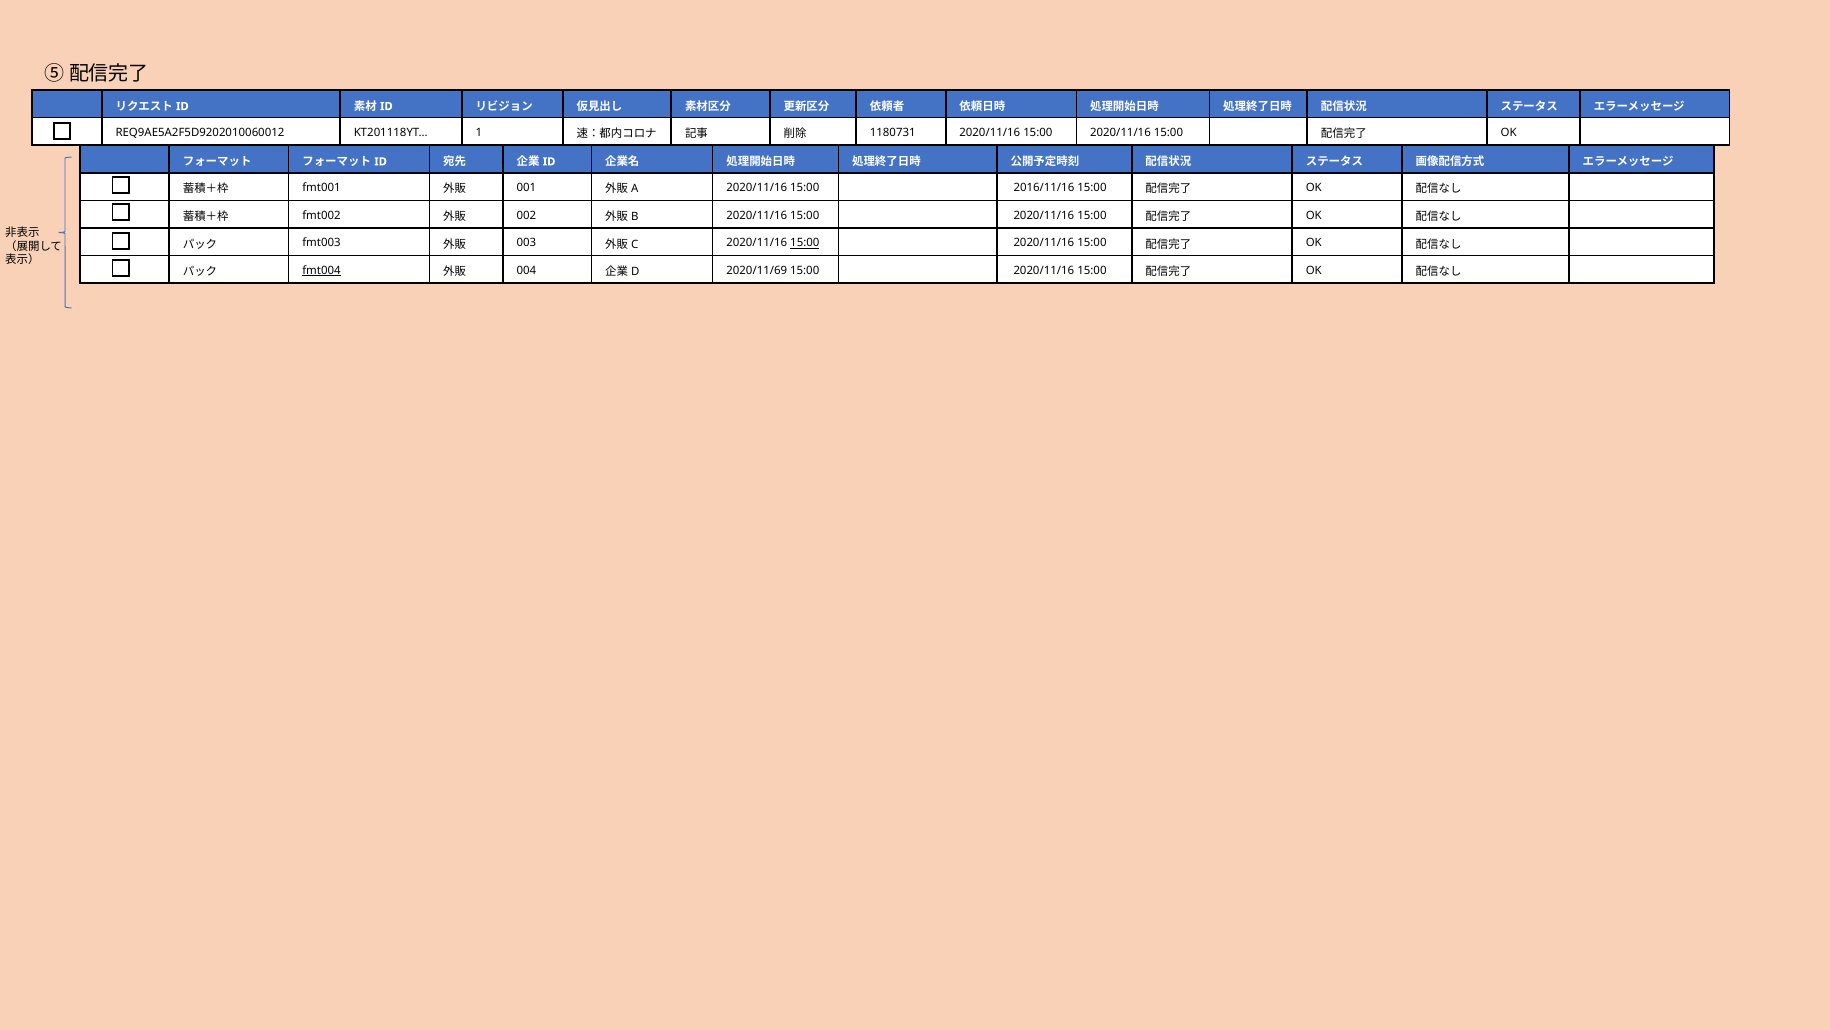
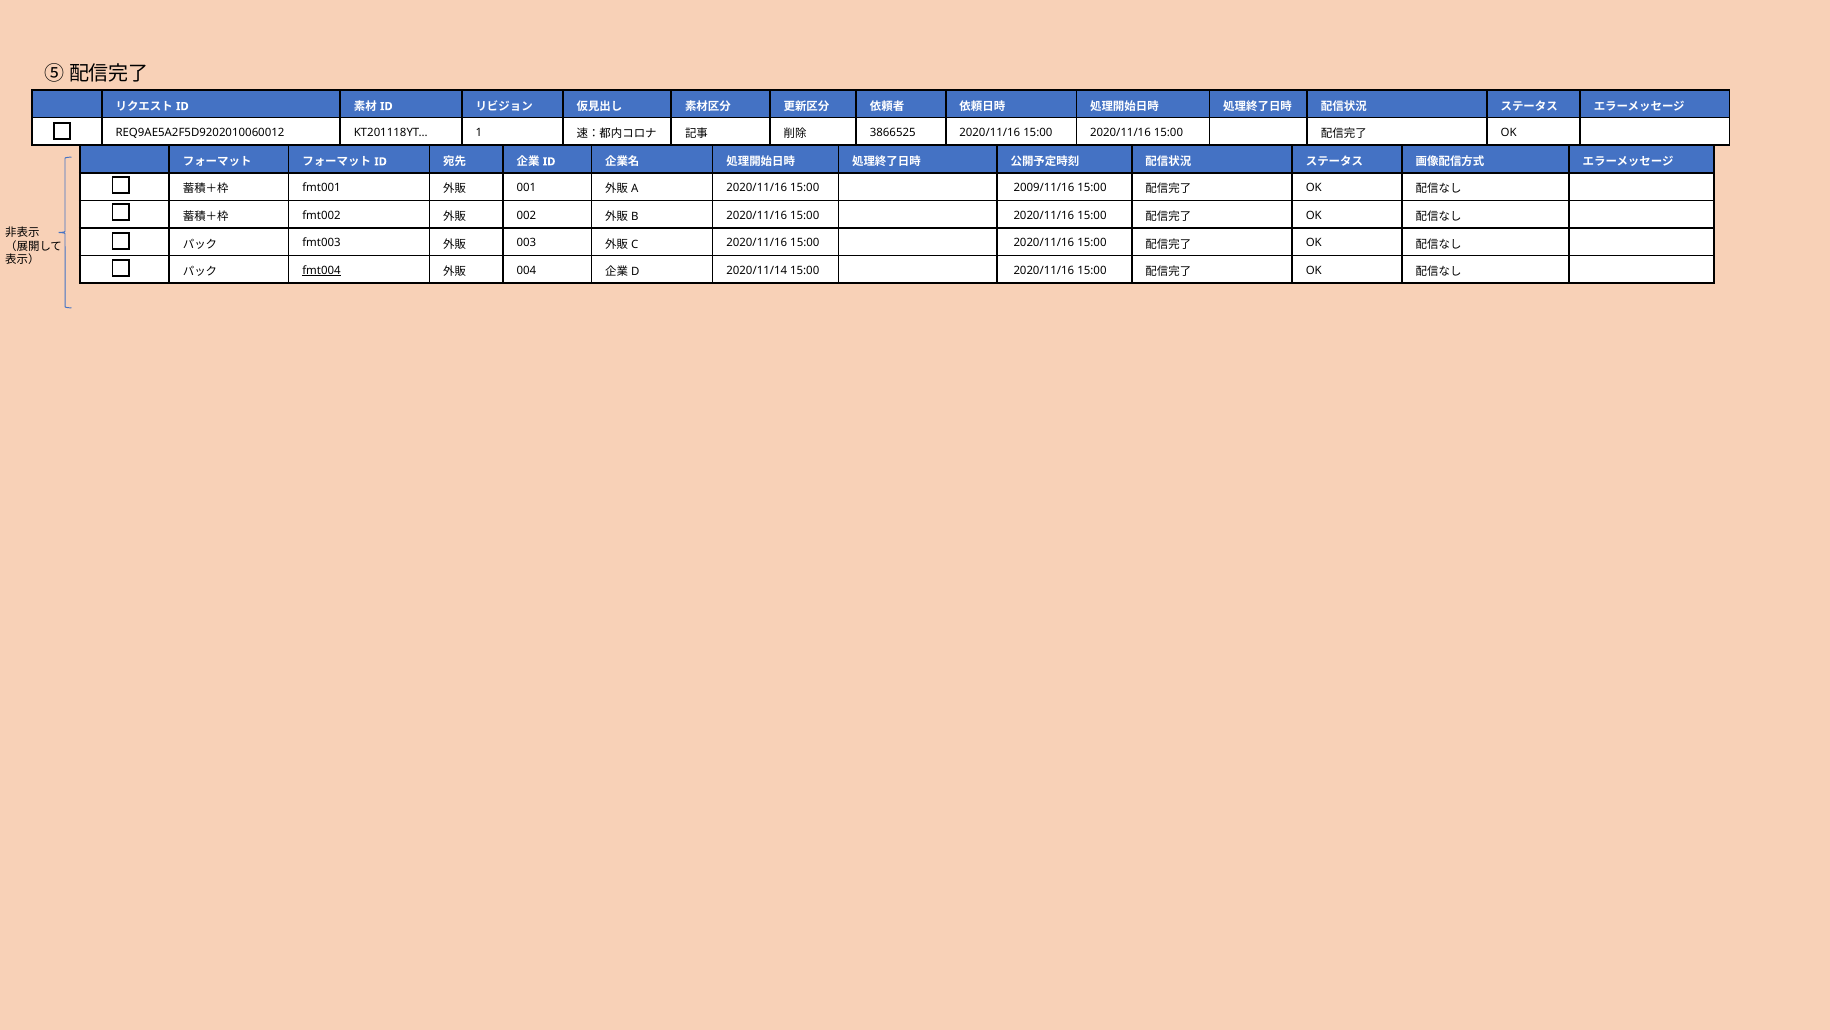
1180731: 1180731 -> 3866525
2016/11/16: 2016/11/16 -> 2009/11/16
15:00 at (805, 243) underline: present -> none
2020/11/69: 2020/11/69 -> 2020/11/14
